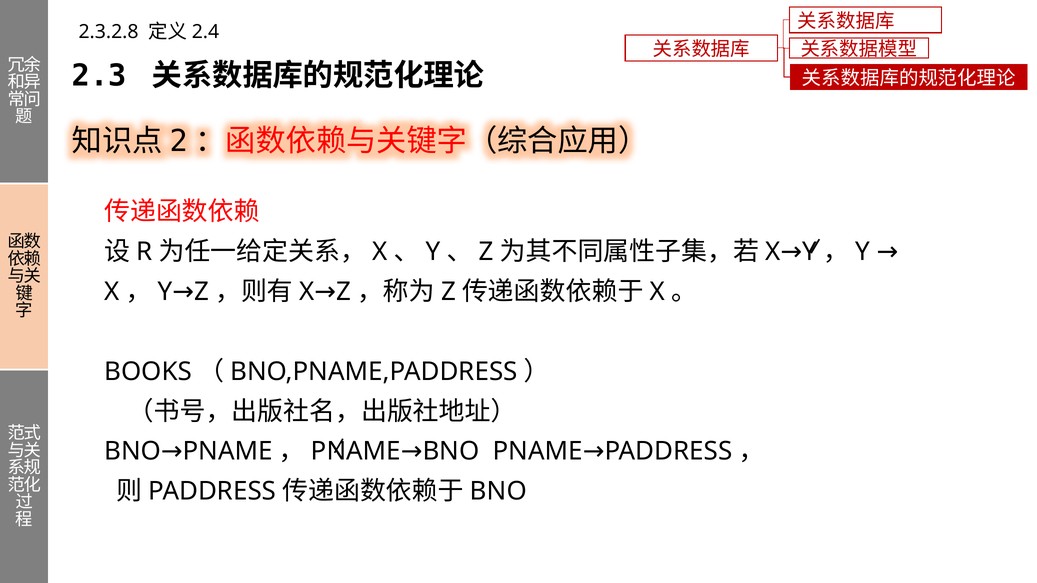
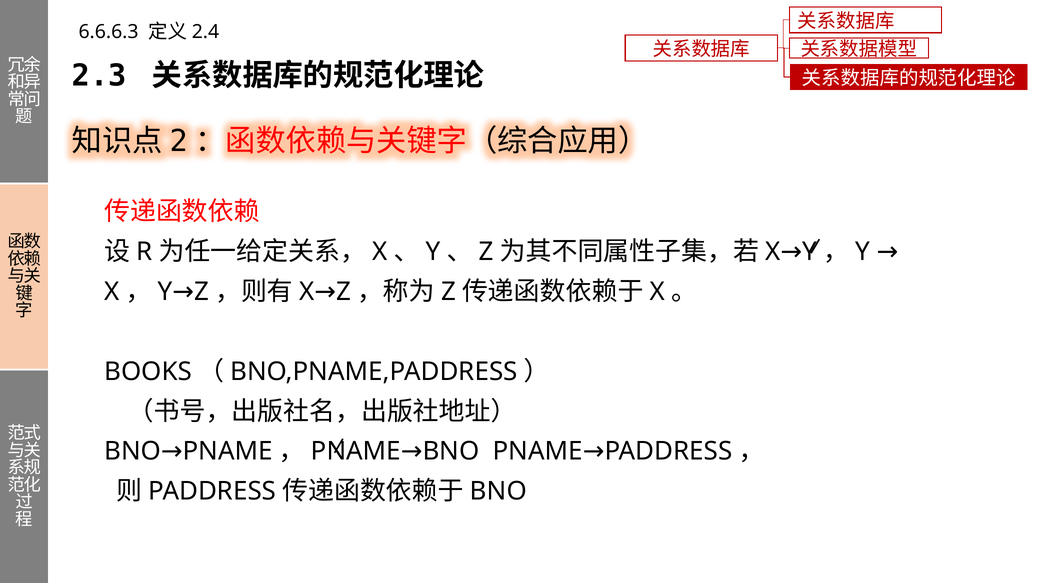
2.3.2.8: 2.3.2.8 -> 6.6.6.3
